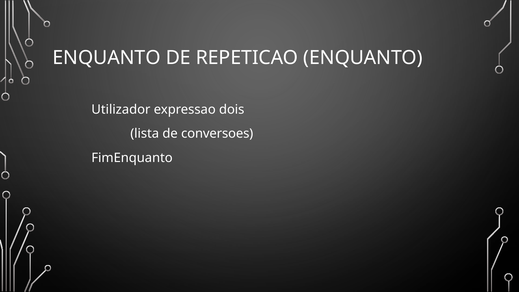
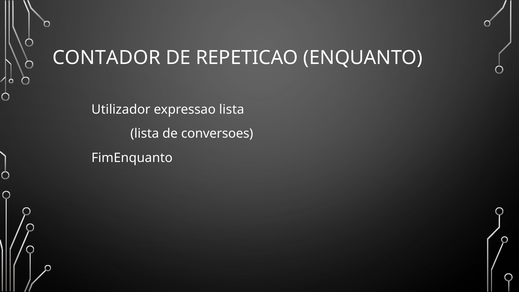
ENQUANTO at (107, 58): ENQUANTO -> CONTADOR
expressao dois: dois -> lista
